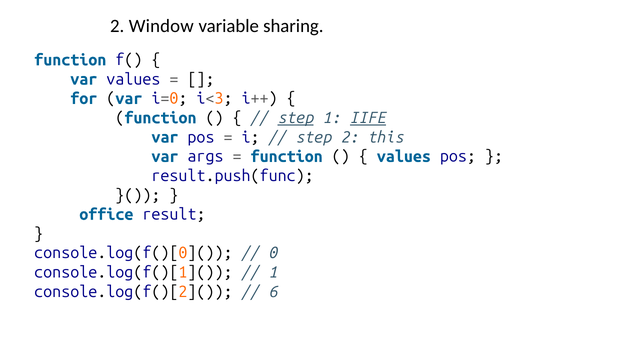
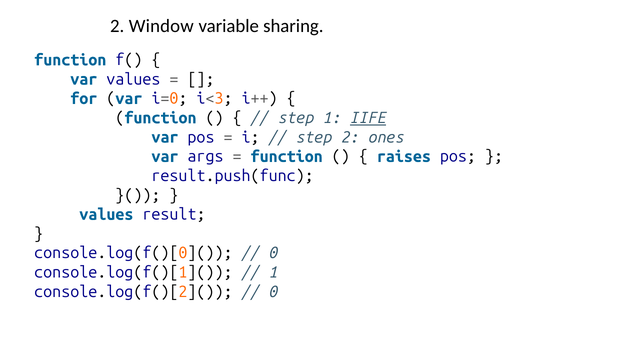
step at (296, 118) underline: present -> none
this: this -> ones
values at (404, 157): values -> raises
office at (106, 215): office -> values
6 at (273, 292): 6 -> 0
